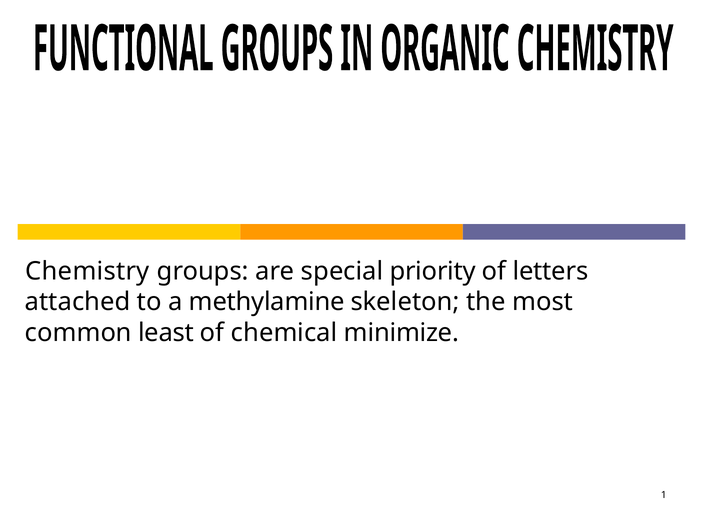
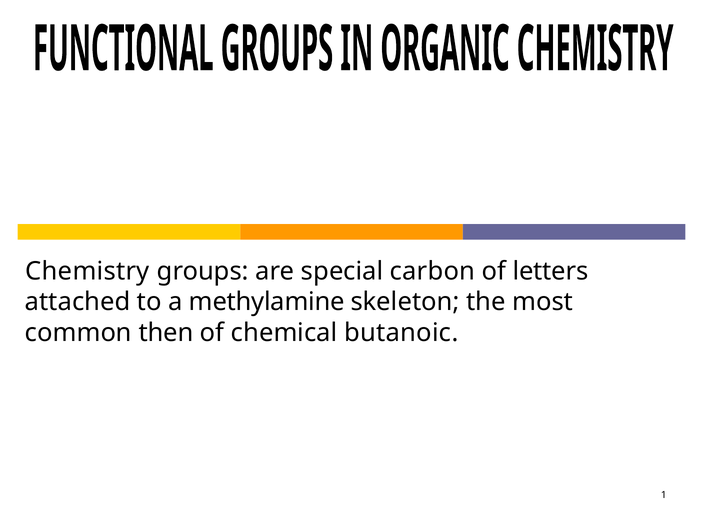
priority: priority -> carbon
least: least -> then
minimize: minimize -> butanoic
